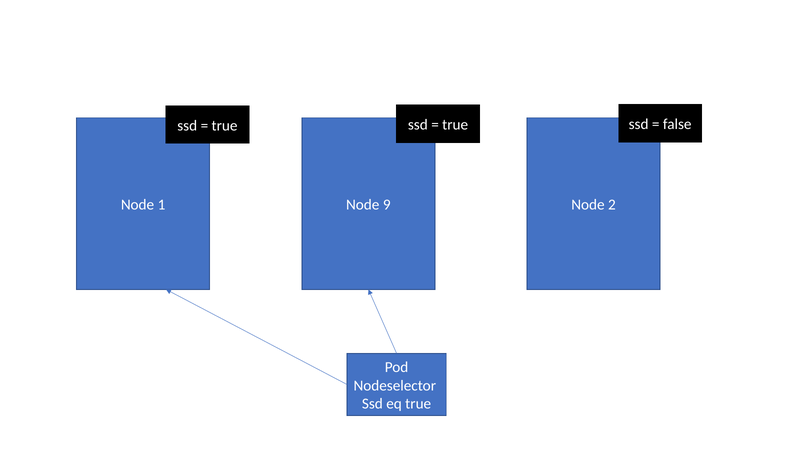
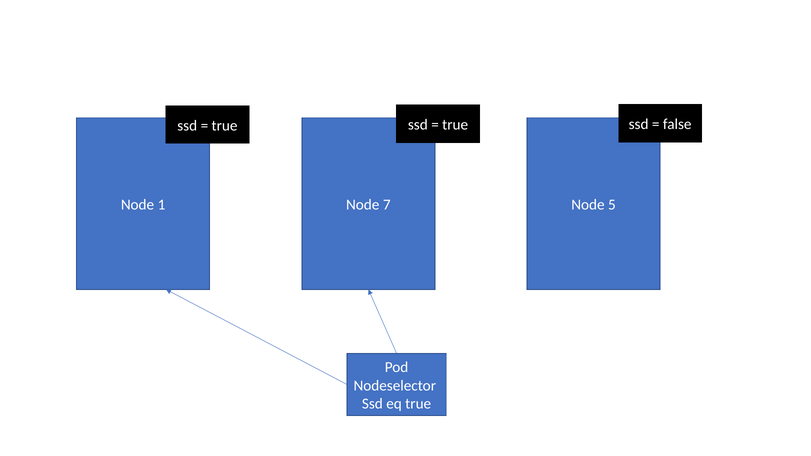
9: 9 -> 7
2: 2 -> 5
